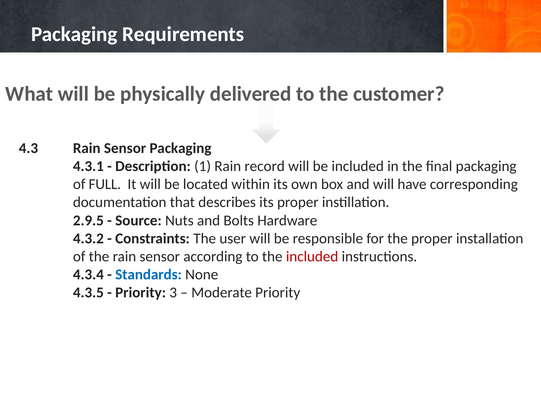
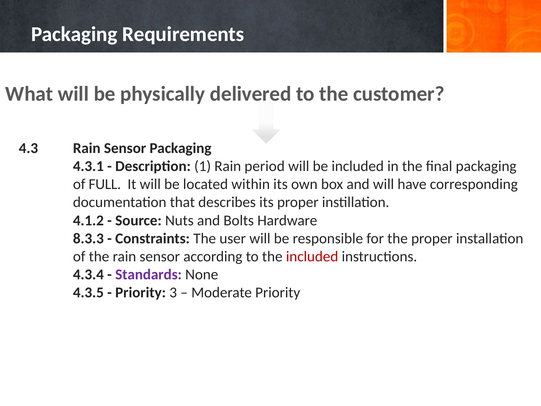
record: record -> period
2.9.5: 2.9.5 -> 4.1.2
4.3.2: 4.3.2 -> 8.3.3
Standards colour: blue -> purple
